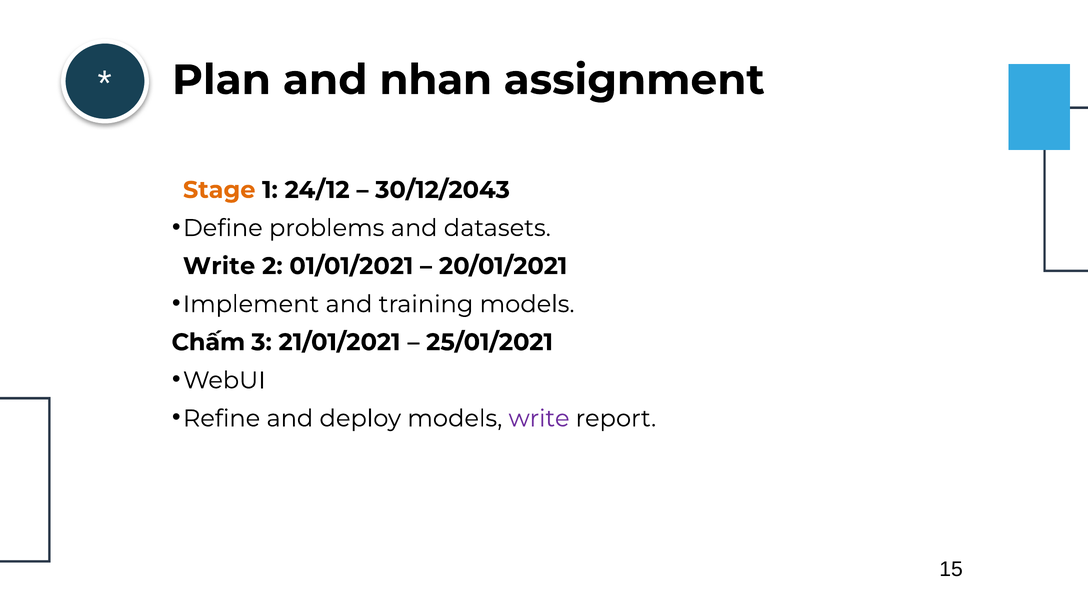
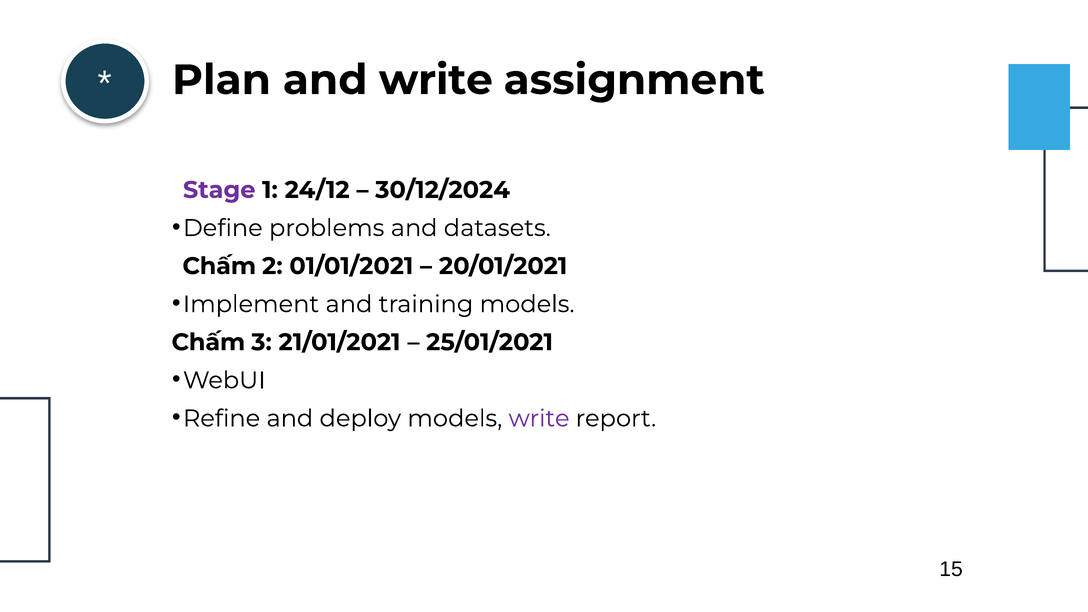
and nhan: nhan -> write
Stage colour: orange -> purple
30/12/2043: 30/12/2043 -> 30/12/2024
Write at (219, 266): Write -> Chấm
